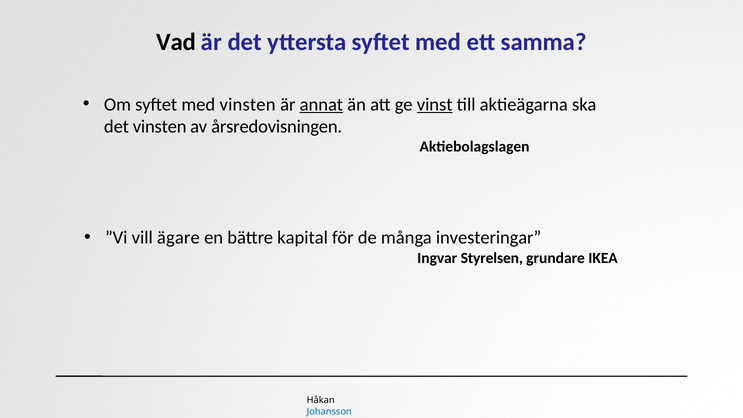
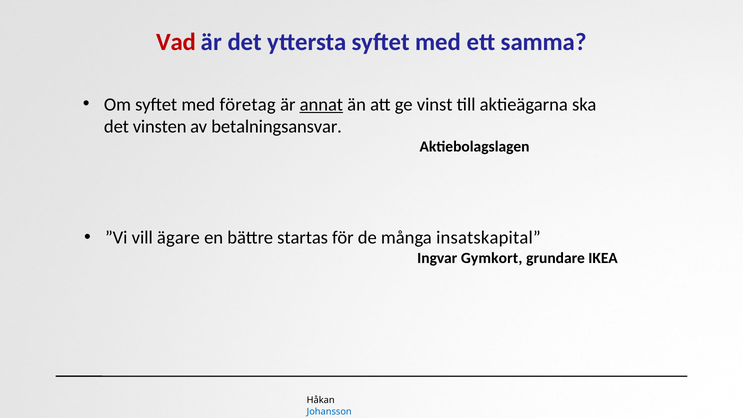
Vad colour: black -> red
med vinsten: vinsten -> företag
vinst underline: present -> none
årsredovisningen: årsredovisningen -> betalningsansvar
kapital: kapital -> startas
investeringar: investeringar -> insatskapital
Styrelsen: Styrelsen -> Gymkort
